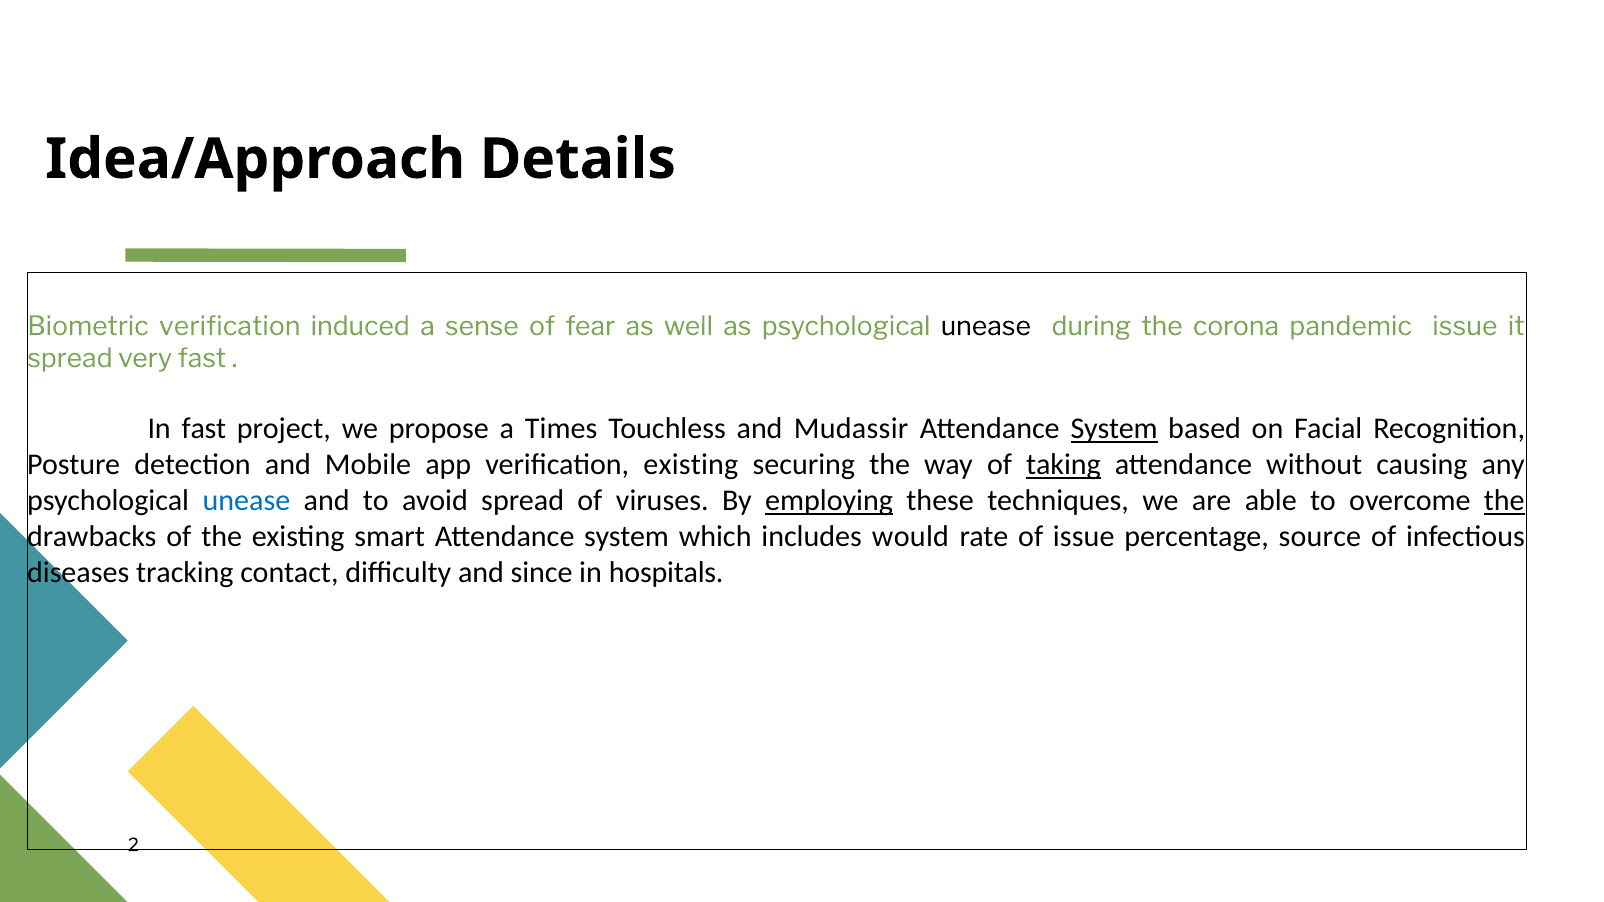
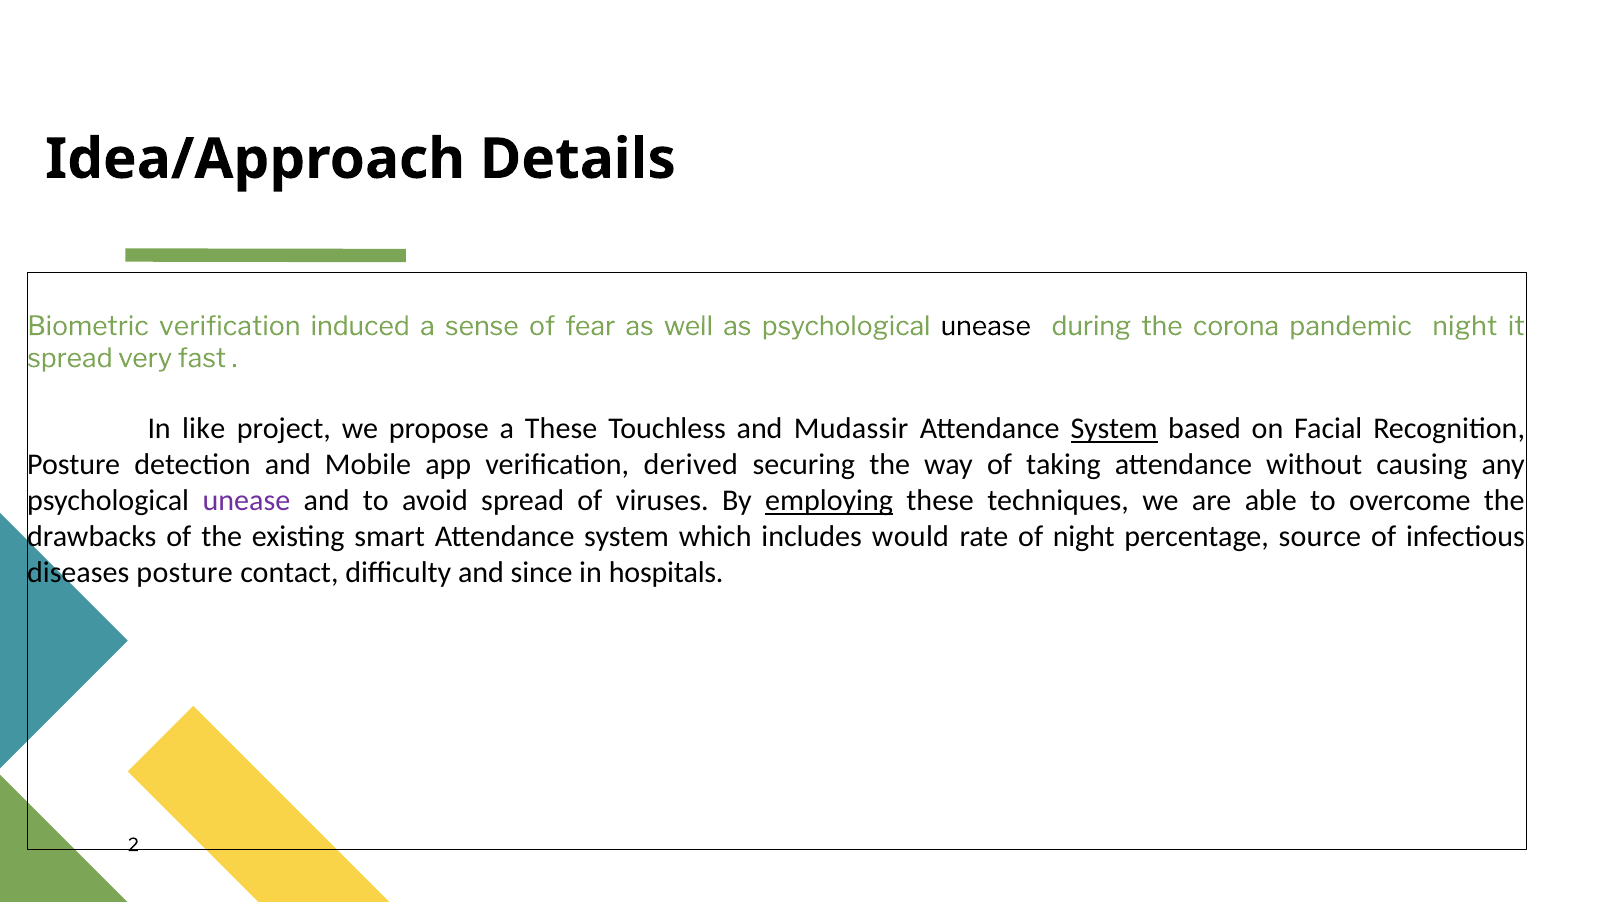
pandemic issue: issue -> night
In fast: fast -> like
a Times: Times -> These
verification existing: existing -> derived
taking underline: present -> none
unease at (246, 501) colour: blue -> purple
the at (1504, 501) underline: present -> none
of issue: issue -> night
diseases tracking: tracking -> posture
